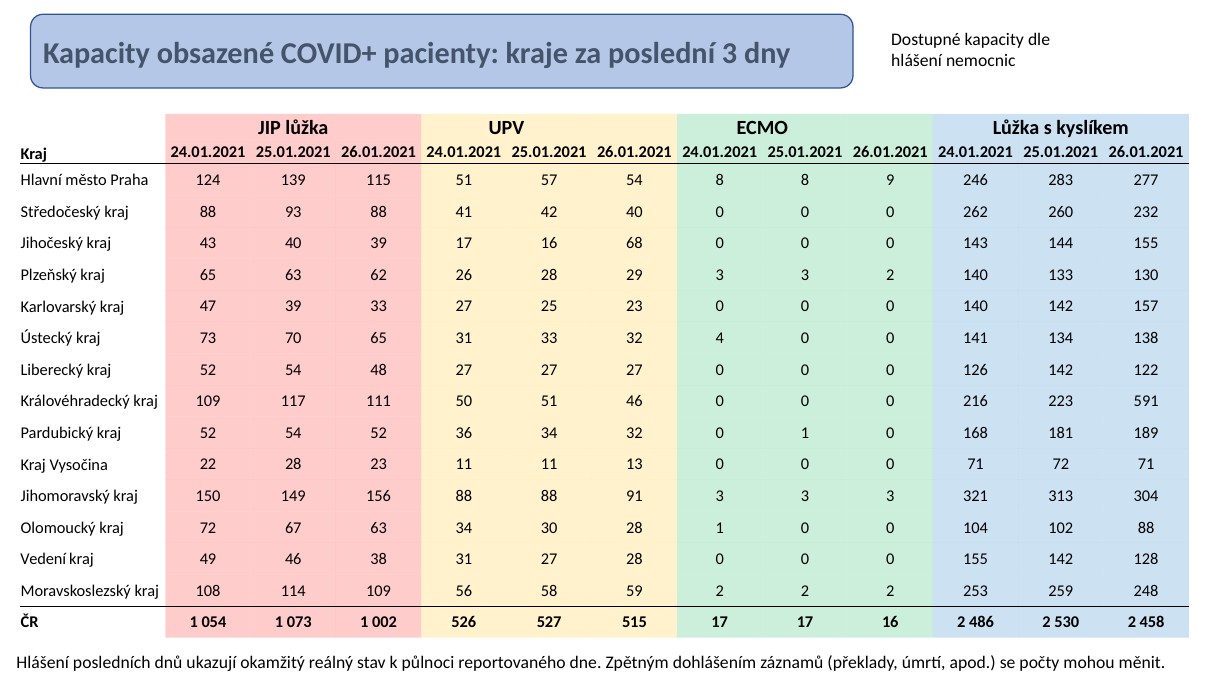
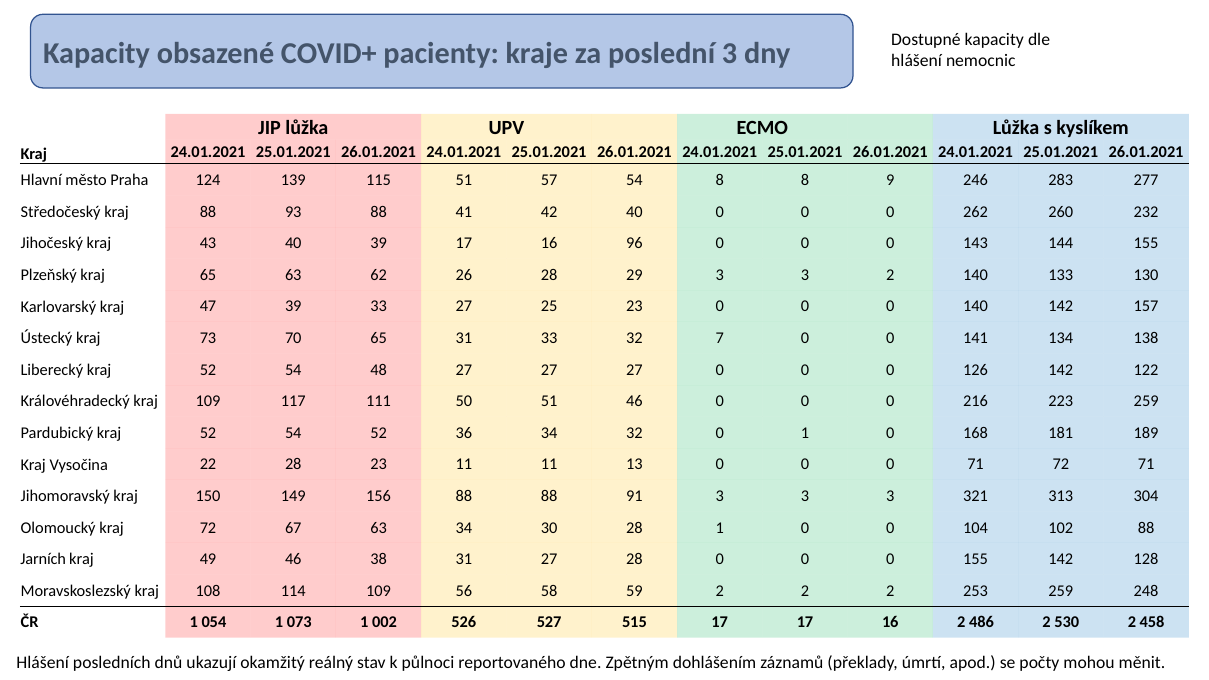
68: 68 -> 96
4: 4 -> 7
223 591: 591 -> 259
Vedení: Vedení -> Jarních
